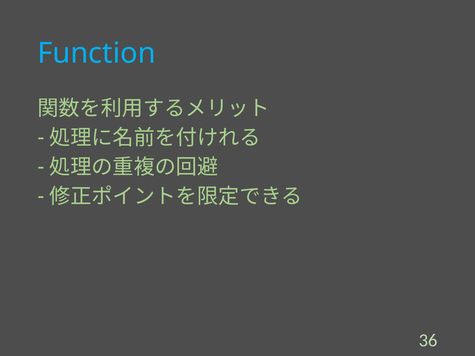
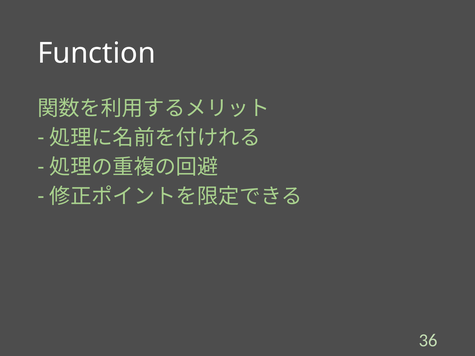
Function colour: light blue -> white
